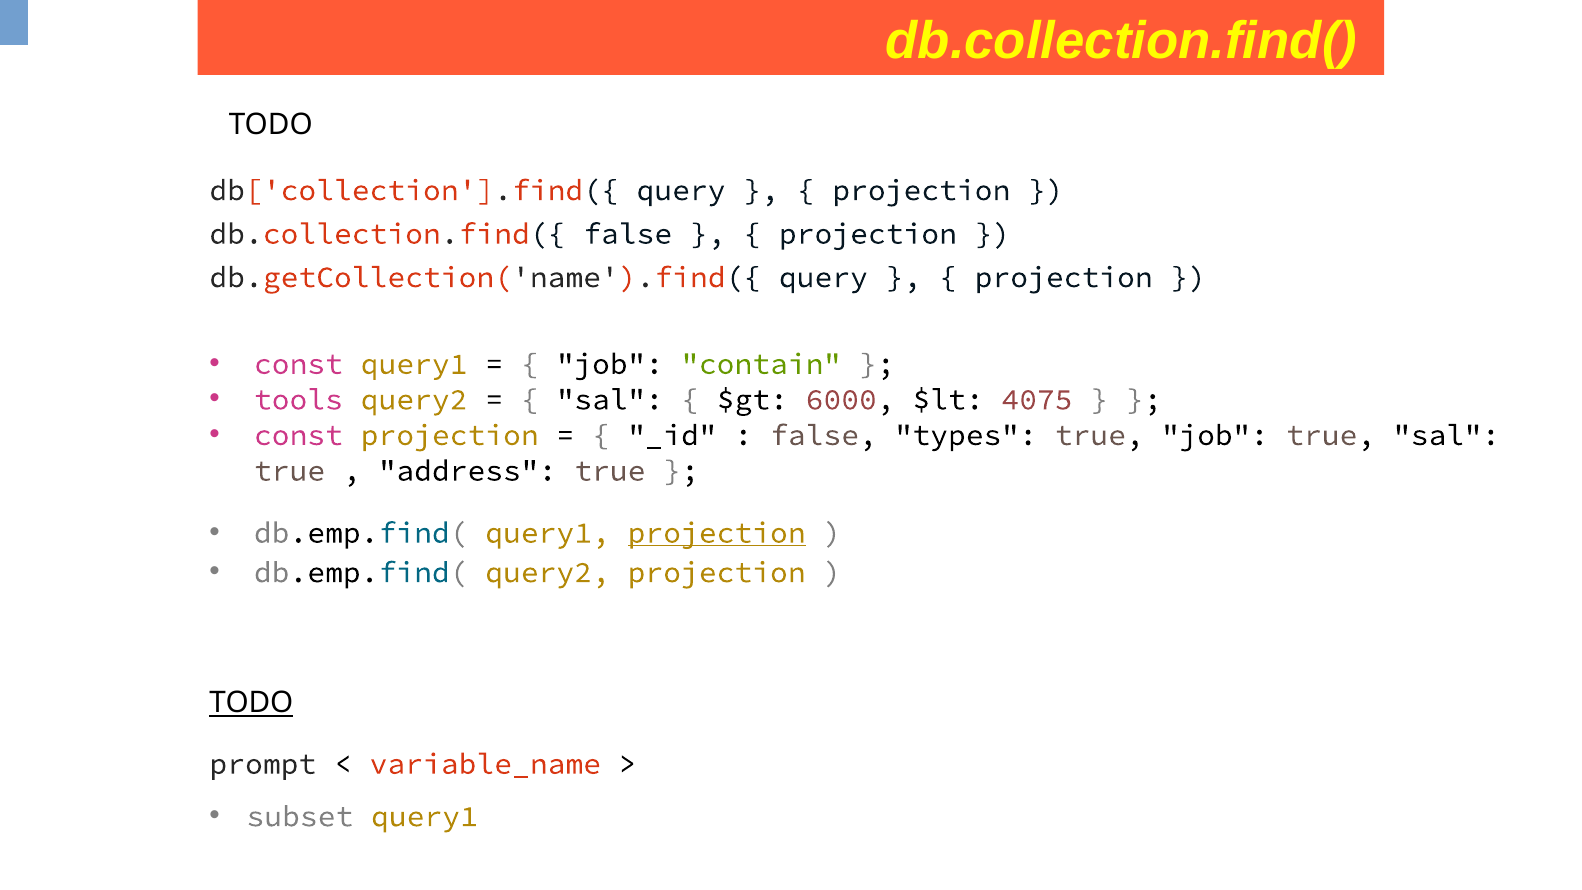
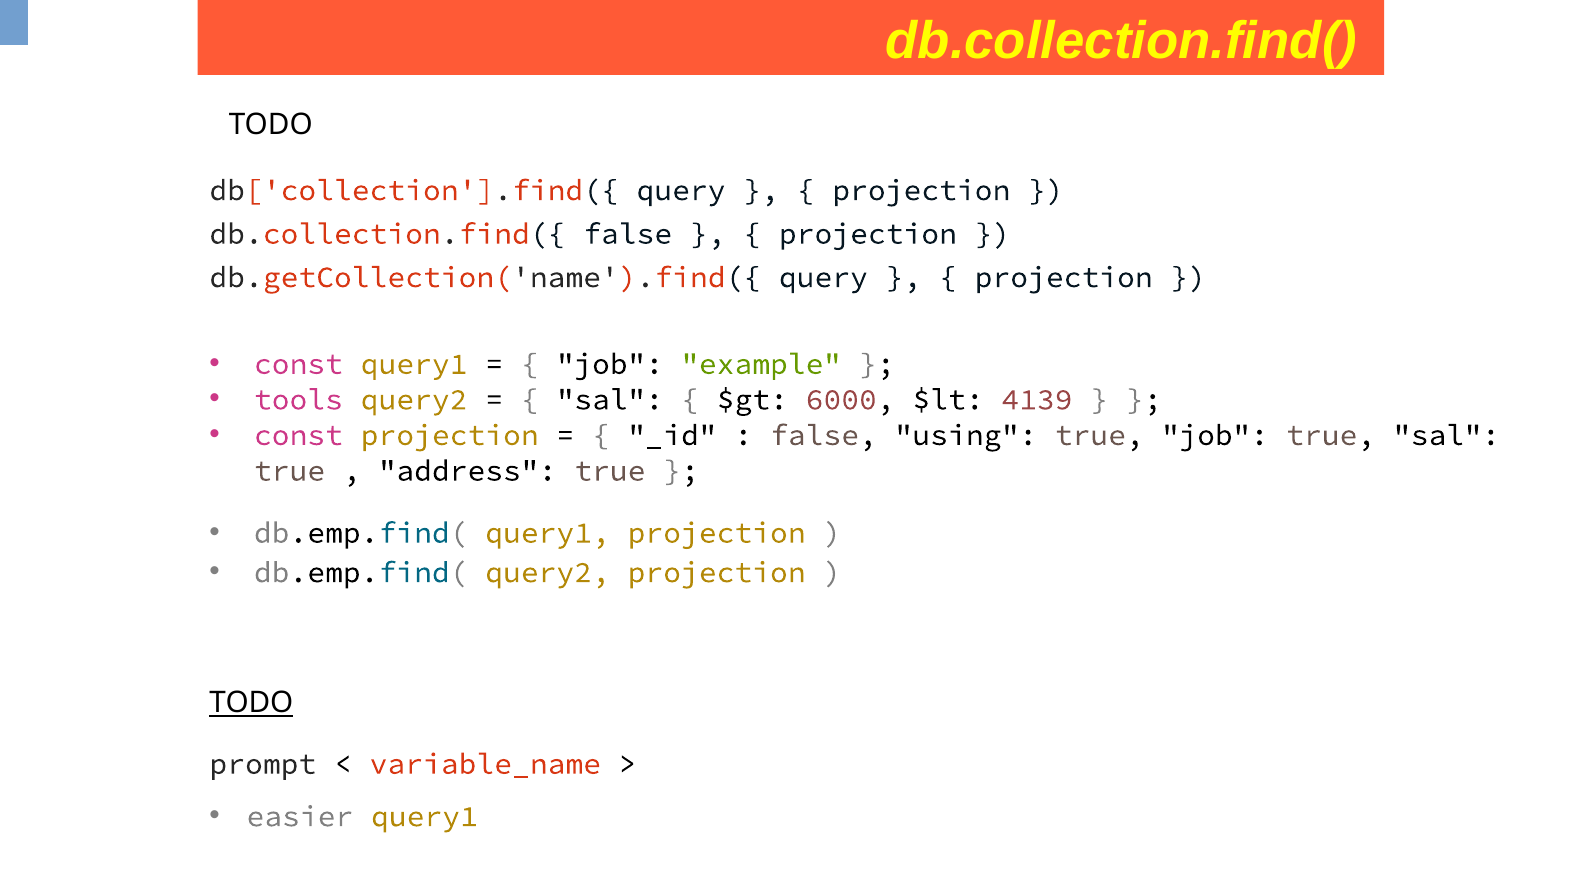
contain: contain -> example
4075: 4075 -> 4139
types: types -> using
projection at (717, 533) underline: present -> none
subset: subset -> easier
